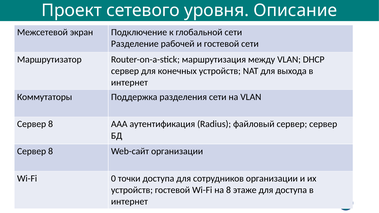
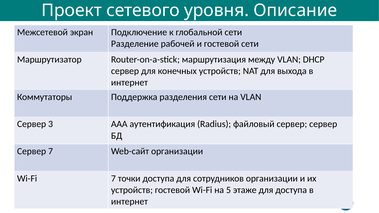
8 at (51, 124): 8 -> 3
8 at (51, 151): 8 -> 7
Wi-Fi 0: 0 -> 7
на 8: 8 -> 5
